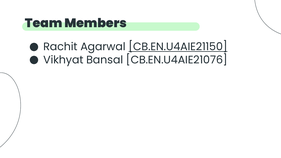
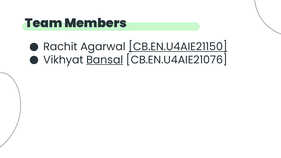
Bansal underline: none -> present
